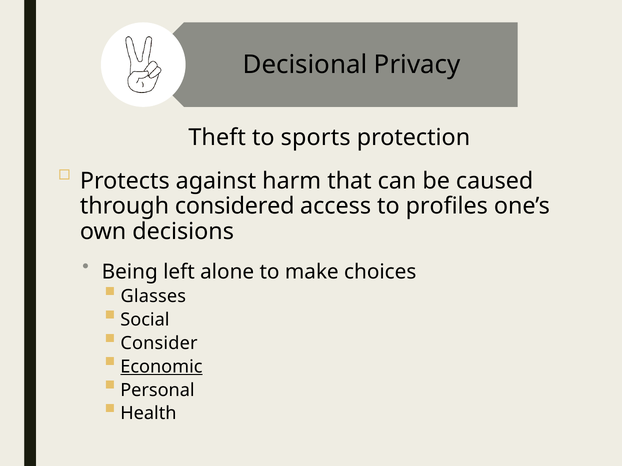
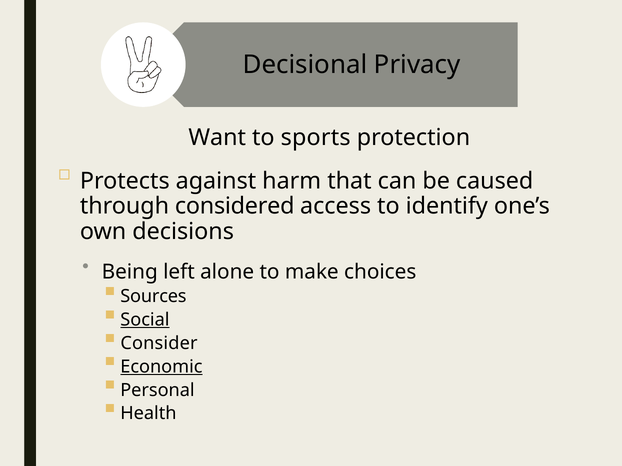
Theft: Theft -> Want
profiles: profiles -> identify
Glasses: Glasses -> Sources
Social underline: none -> present
